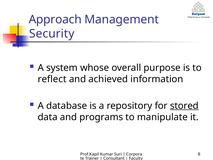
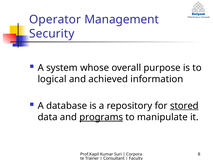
Approach: Approach -> Operator
reflect: reflect -> logical
programs underline: none -> present
